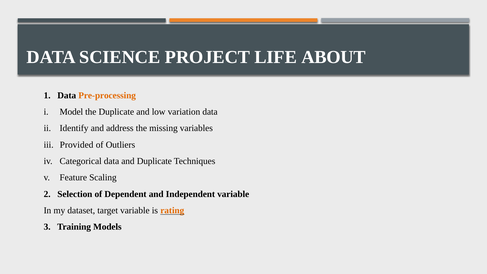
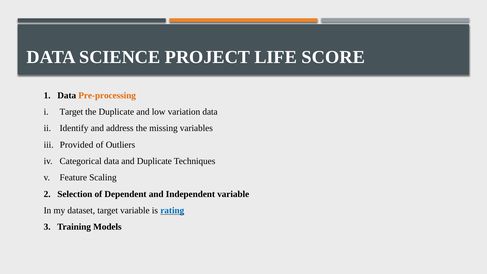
ABOUT: ABOUT -> SCORE
Model at (71, 112): Model -> Target
rating colour: orange -> blue
